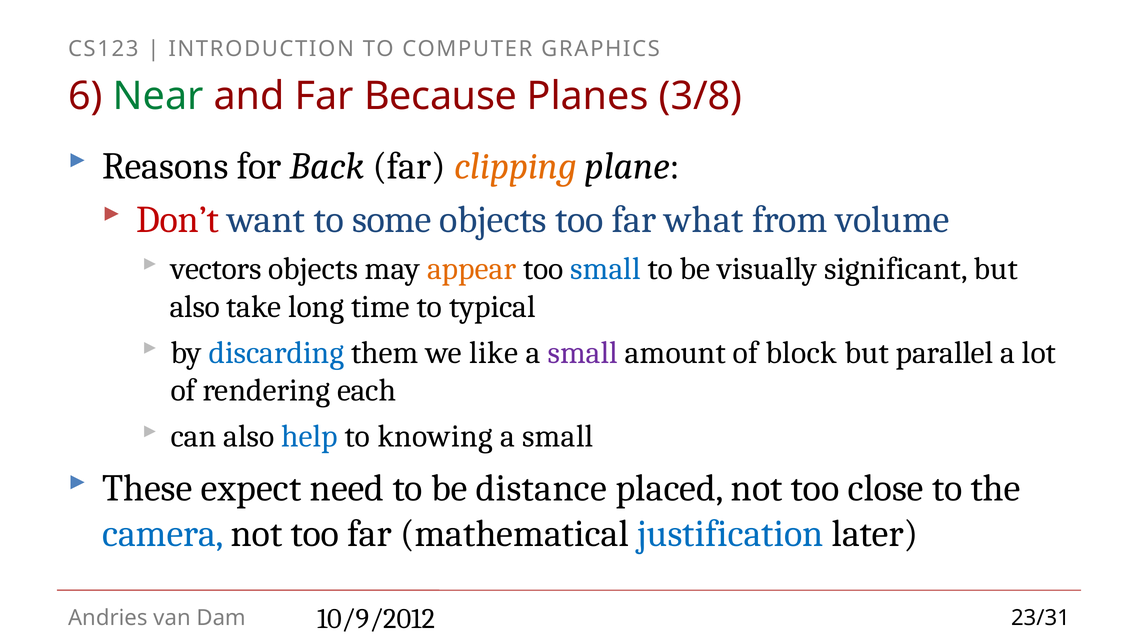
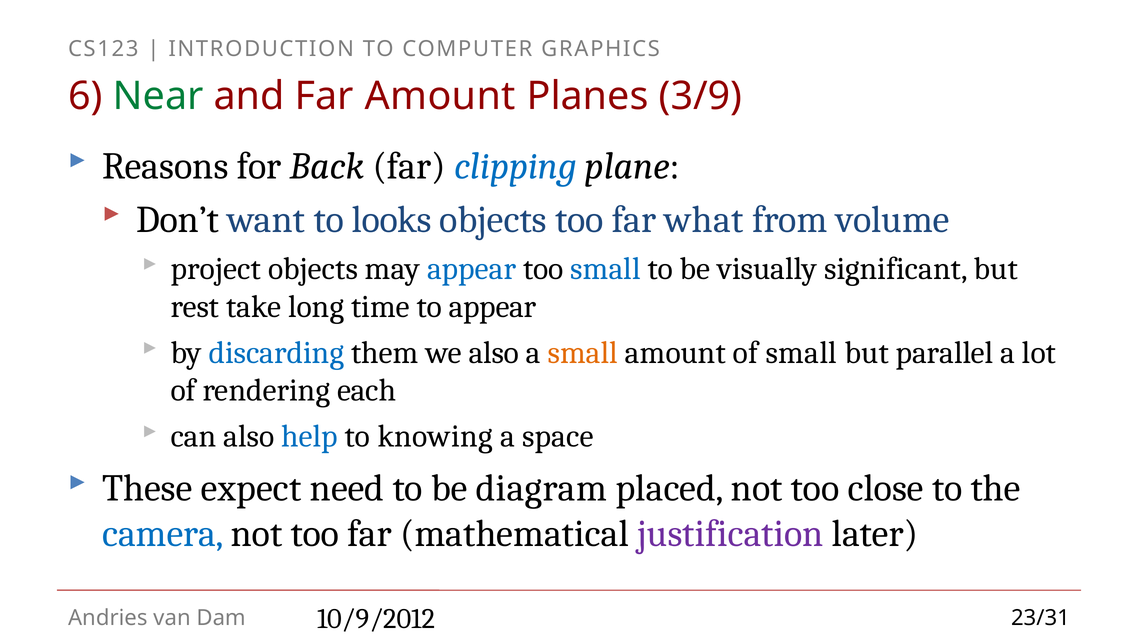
Far Because: Because -> Amount
3/8: 3/8 -> 3/9
clipping colour: orange -> blue
Don’t colour: red -> black
some: some -> looks
vectors: vectors -> project
appear at (472, 269) colour: orange -> blue
also at (195, 307): also -> rest
to typical: typical -> appear
we like: like -> also
small at (583, 353) colour: purple -> orange
of block: block -> small
small at (558, 437): small -> space
distance: distance -> diagram
justification colour: blue -> purple
